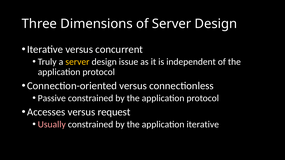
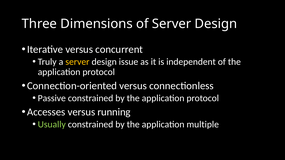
request: request -> running
Usually colour: pink -> light green
application iterative: iterative -> multiple
